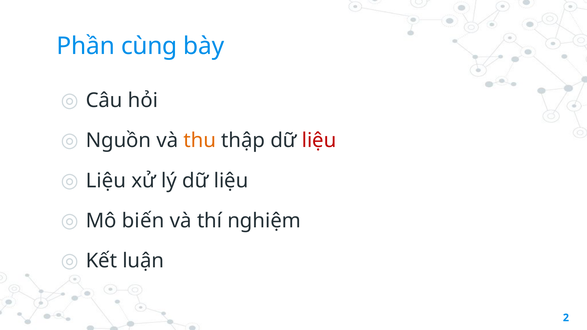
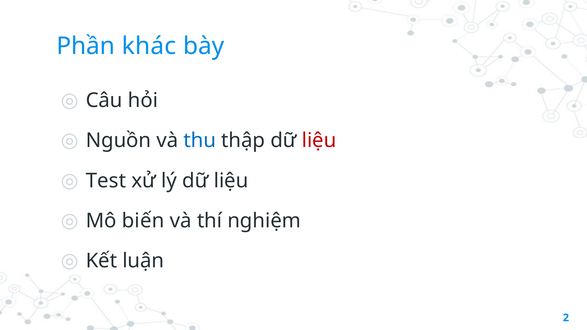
cùng: cùng -> khác
thu colour: orange -> blue
Liệu at (106, 181): Liệu -> Test
